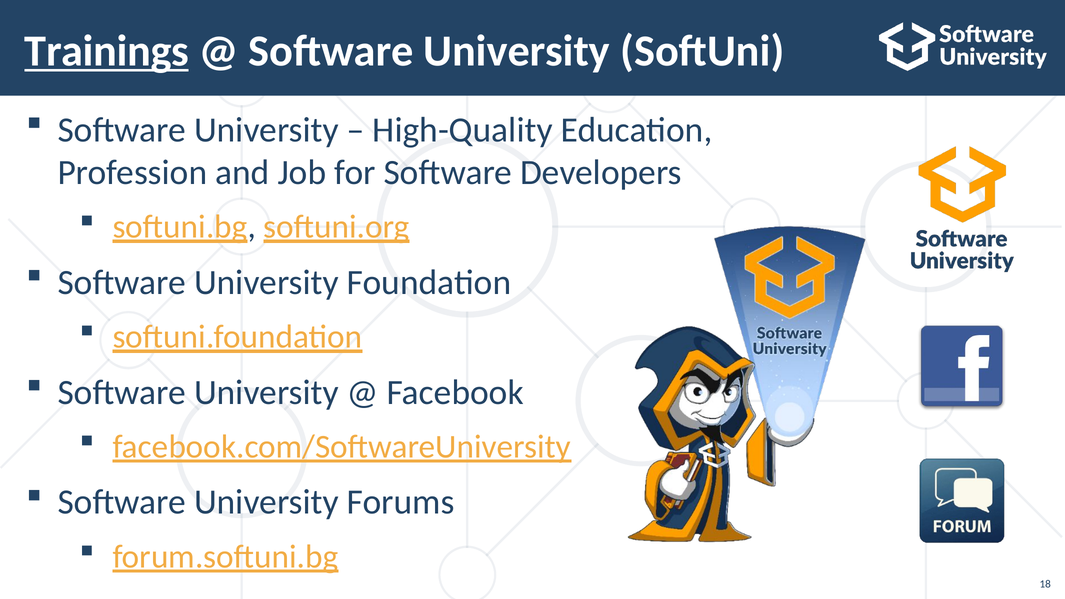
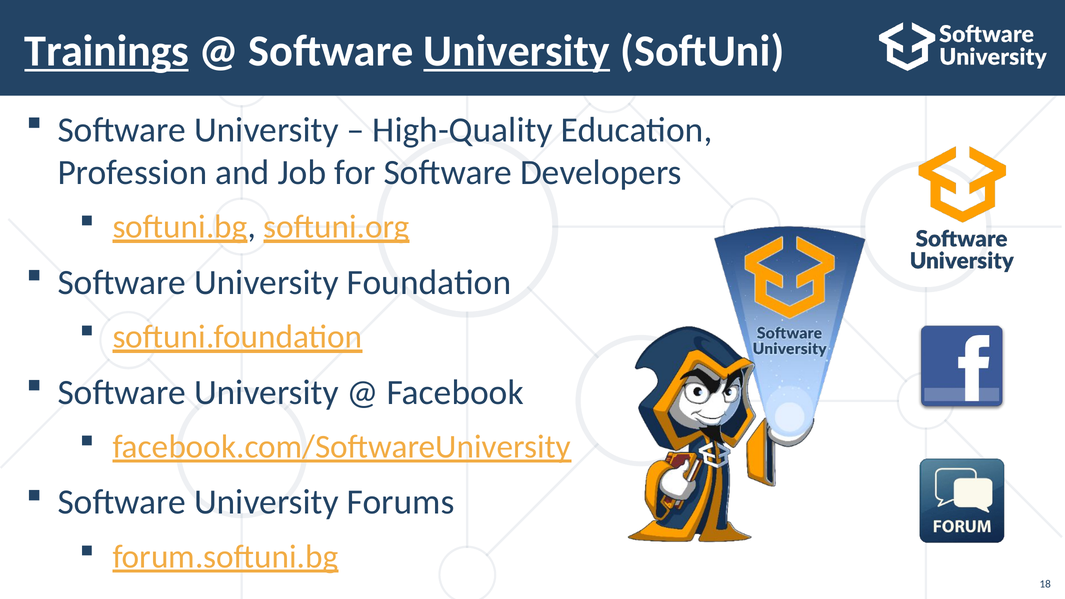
University at (517, 51) underline: none -> present
